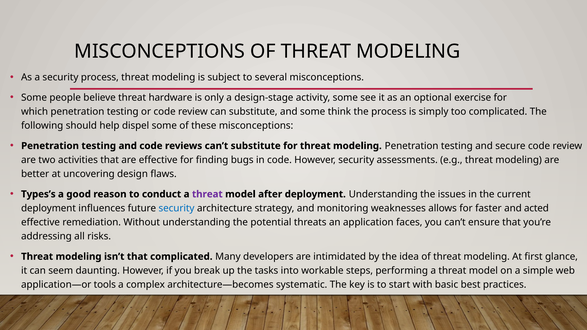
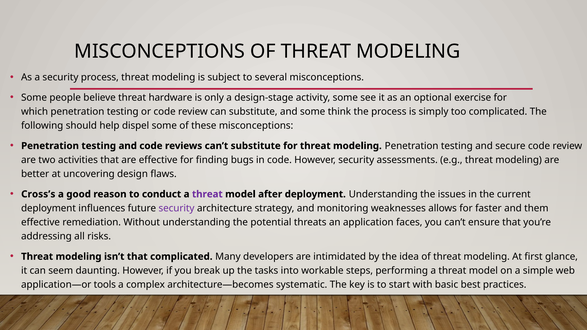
Types’s: Types’s -> Cross’s
security at (177, 208) colour: blue -> purple
acted: acted -> them
